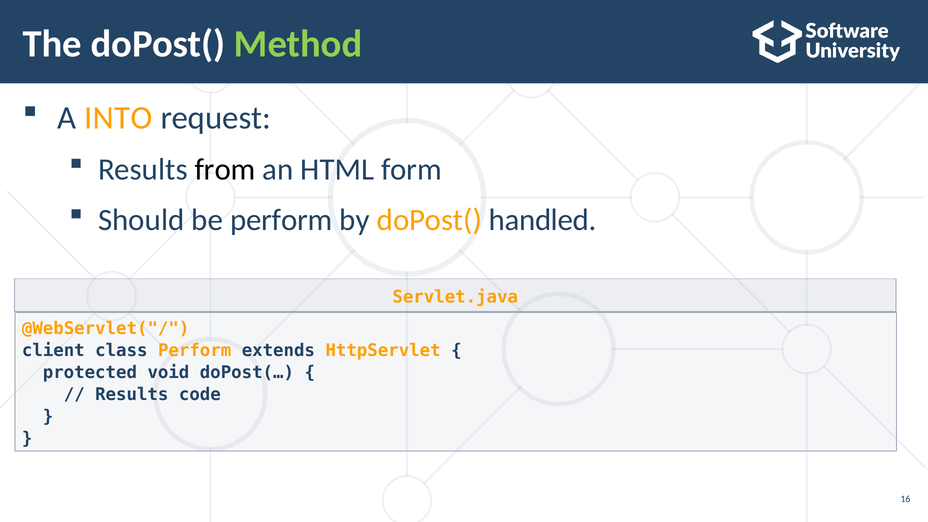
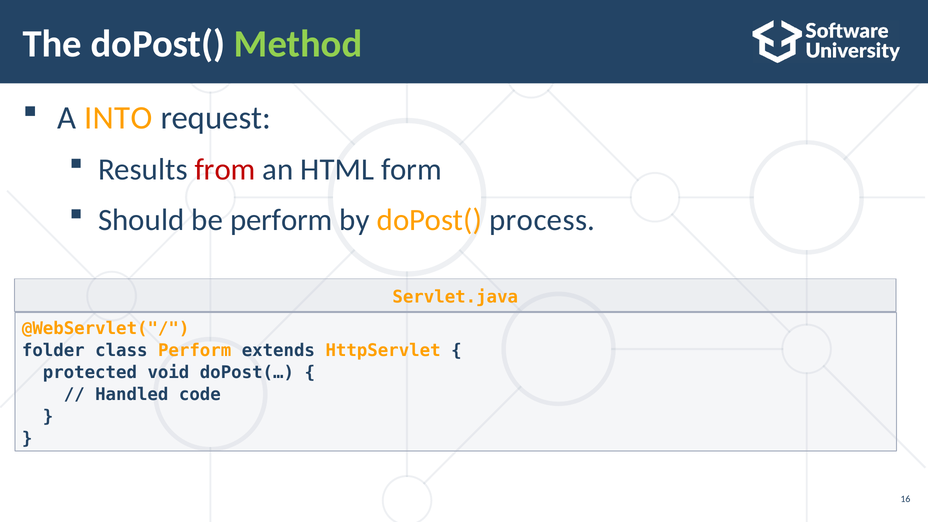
from colour: black -> red
handled: handled -> process
client: client -> folder
Results at (132, 395): Results -> Handled
